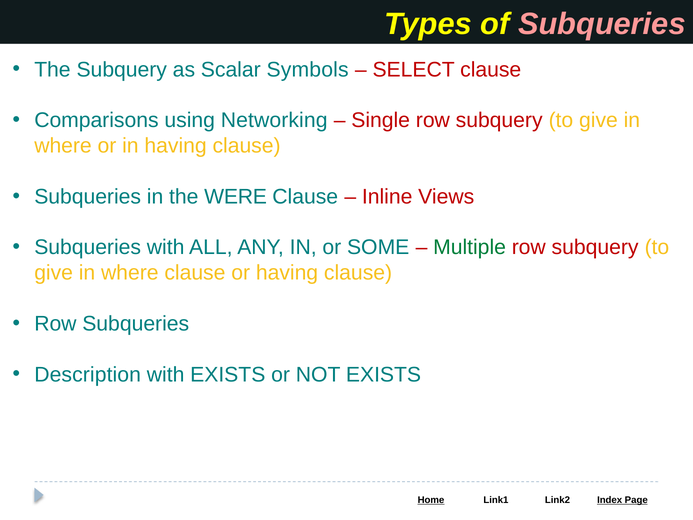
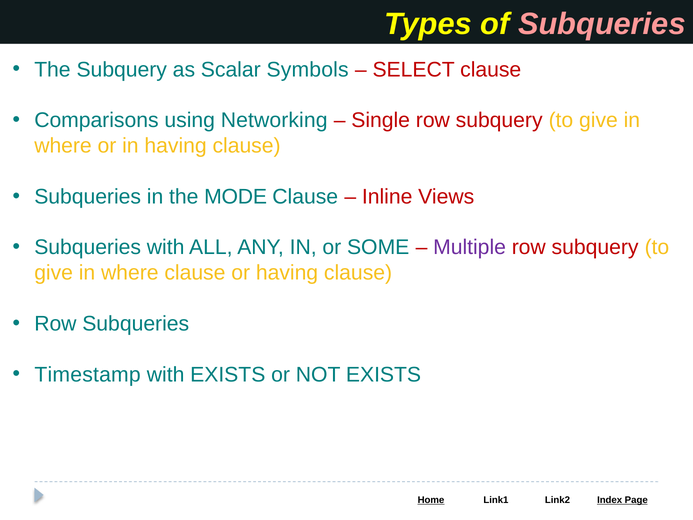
WERE: WERE -> MODE
Multiple colour: green -> purple
Description: Description -> Timestamp
